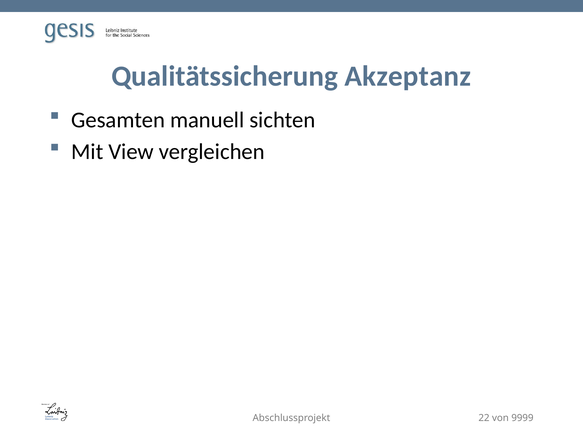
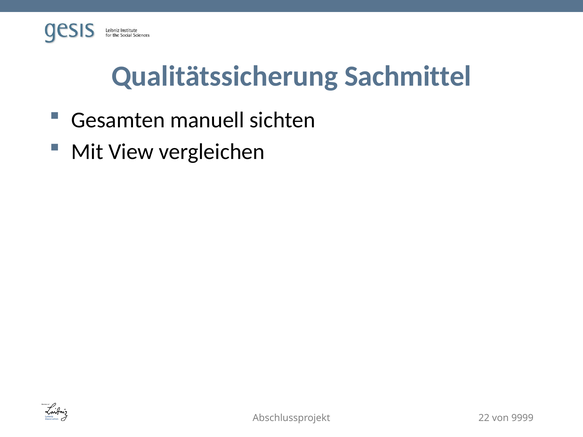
Akzeptanz: Akzeptanz -> Sachmittel
